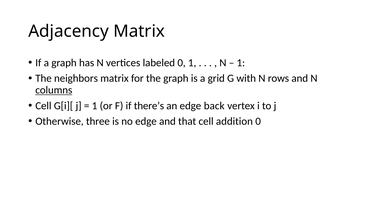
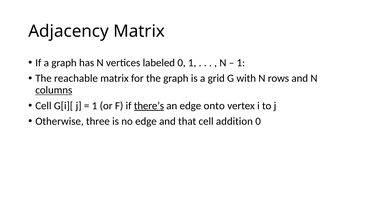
neighbors: neighbors -> reachable
there’s underline: none -> present
back: back -> onto
